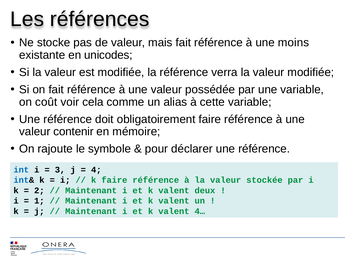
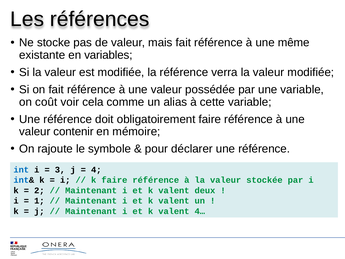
moins: moins -> même
unicodes: unicodes -> variables
